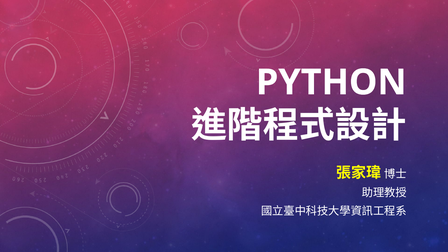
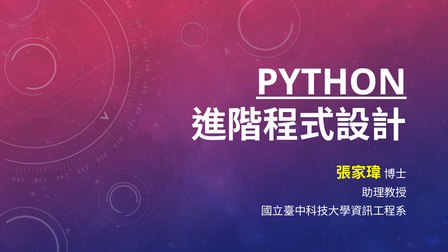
PYTHON underline: none -> present
